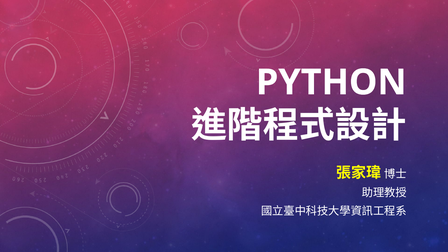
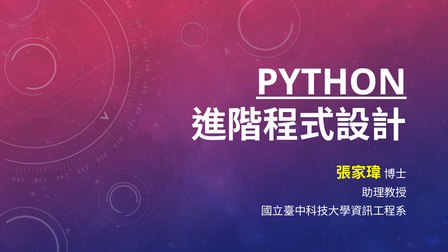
PYTHON underline: none -> present
